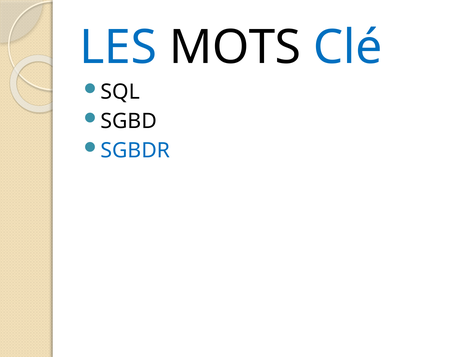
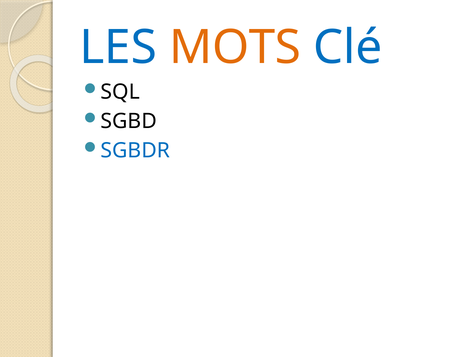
MOTS colour: black -> orange
